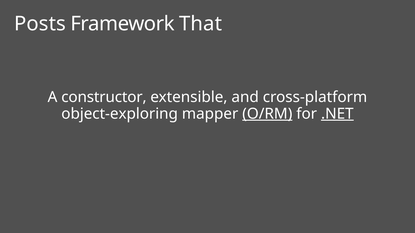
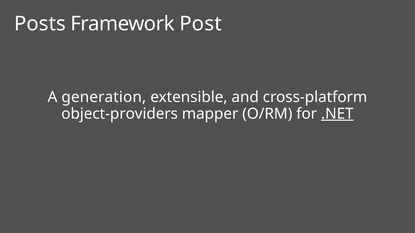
That: That -> Post
constructor: constructor -> generation
object-exploring: object-exploring -> object-providers
O/RM underline: present -> none
